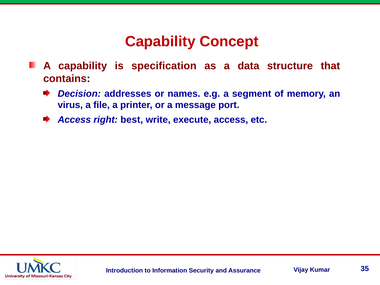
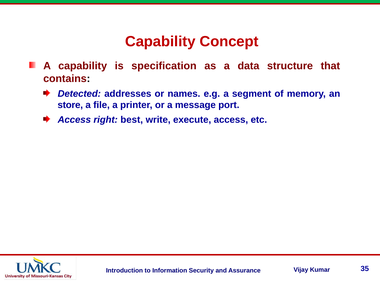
Decision: Decision -> Detected
virus: virus -> store
